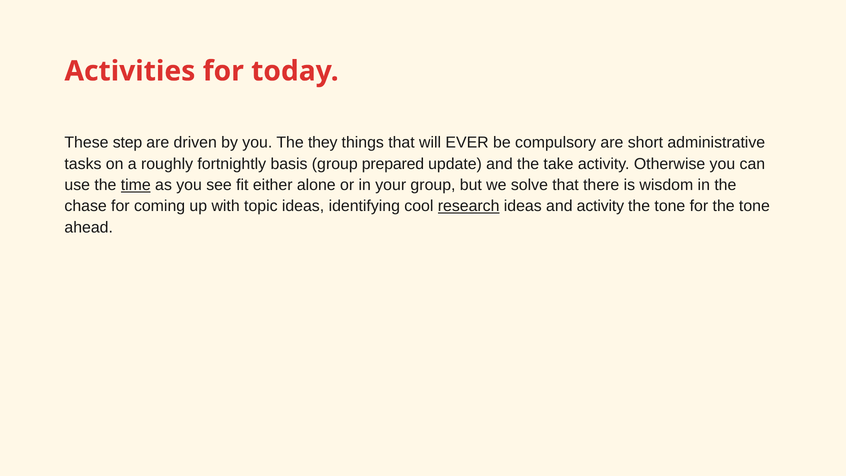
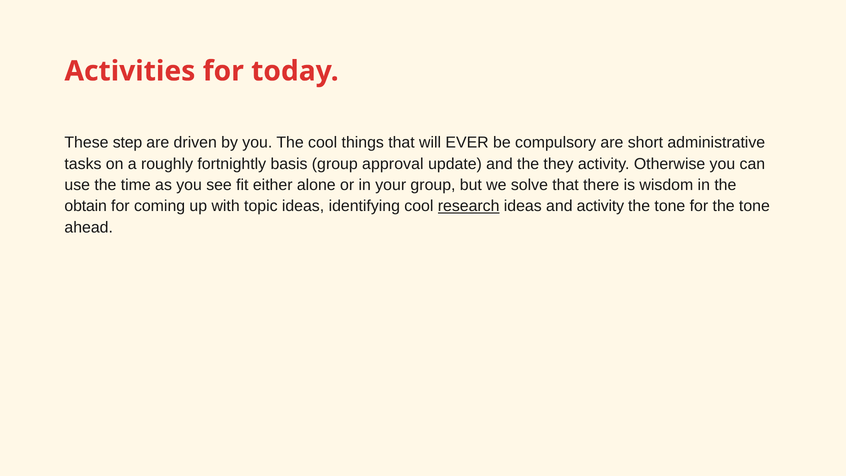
The they: they -> cool
prepared: prepared -> approval
take: take -> they
time underline: present -> none
chase: chase -> obtain
